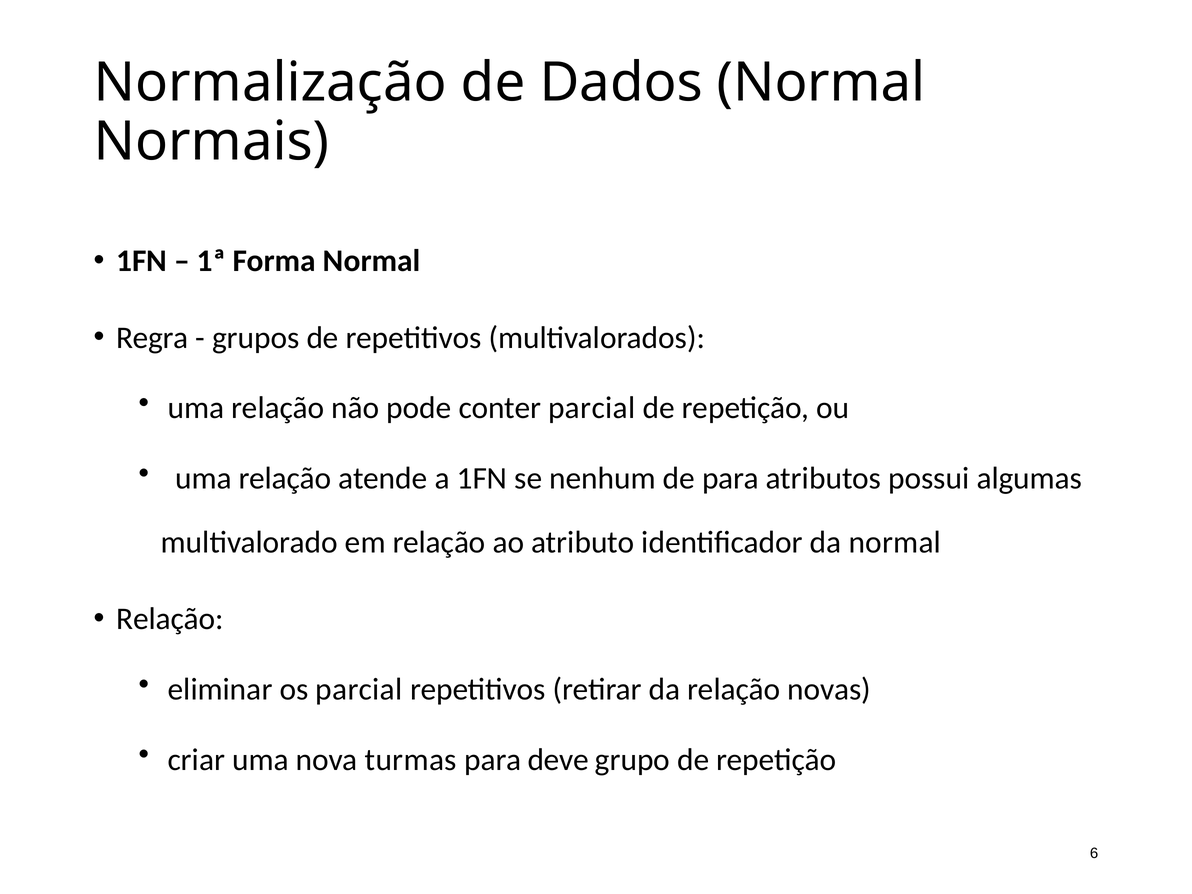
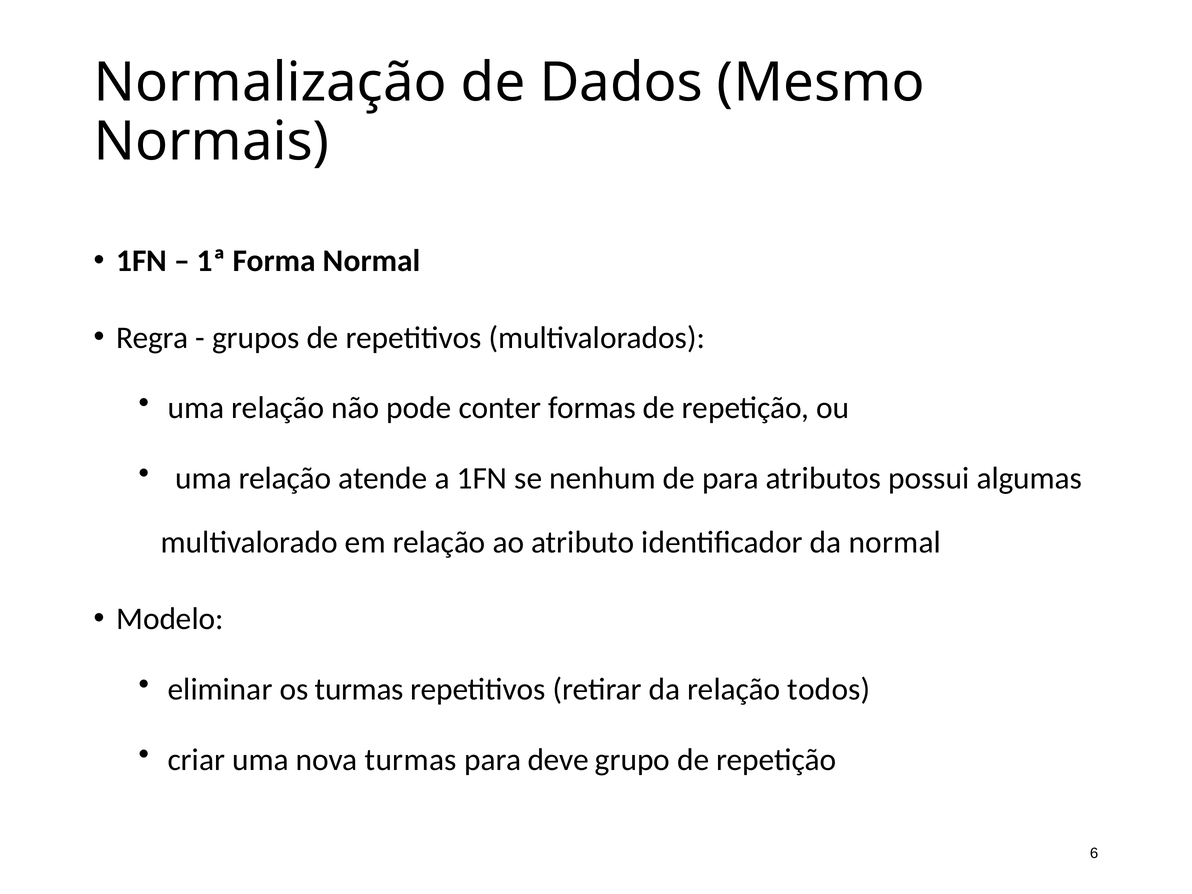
Dados Normal: Normal -> Mesmo
conter parcial: parcial -> formas
Relação at (170, 619): Relação -> Modelo
os parcial: parcial -> turmas
novas: novas -> todos
